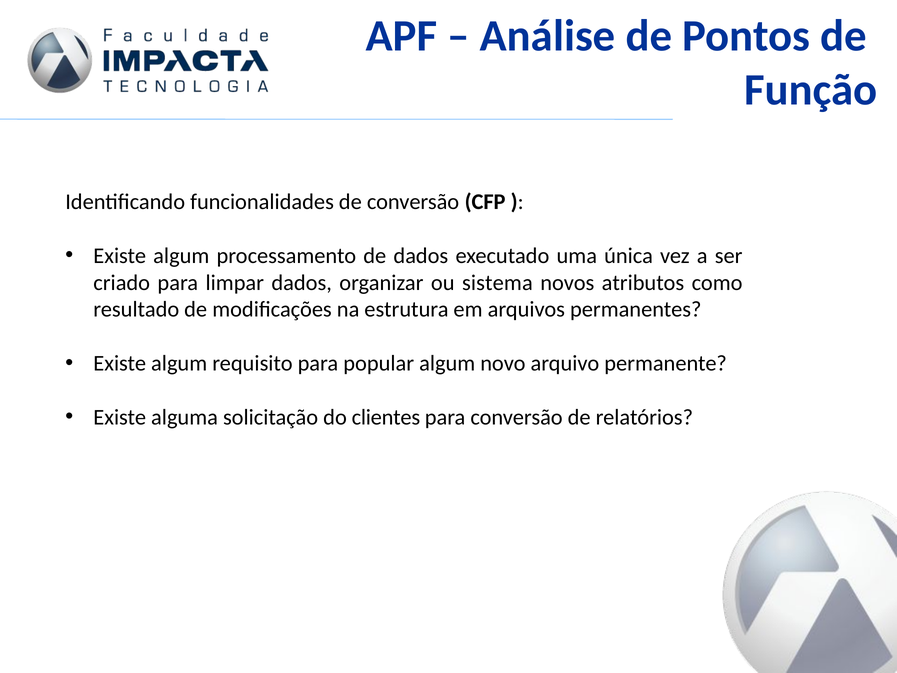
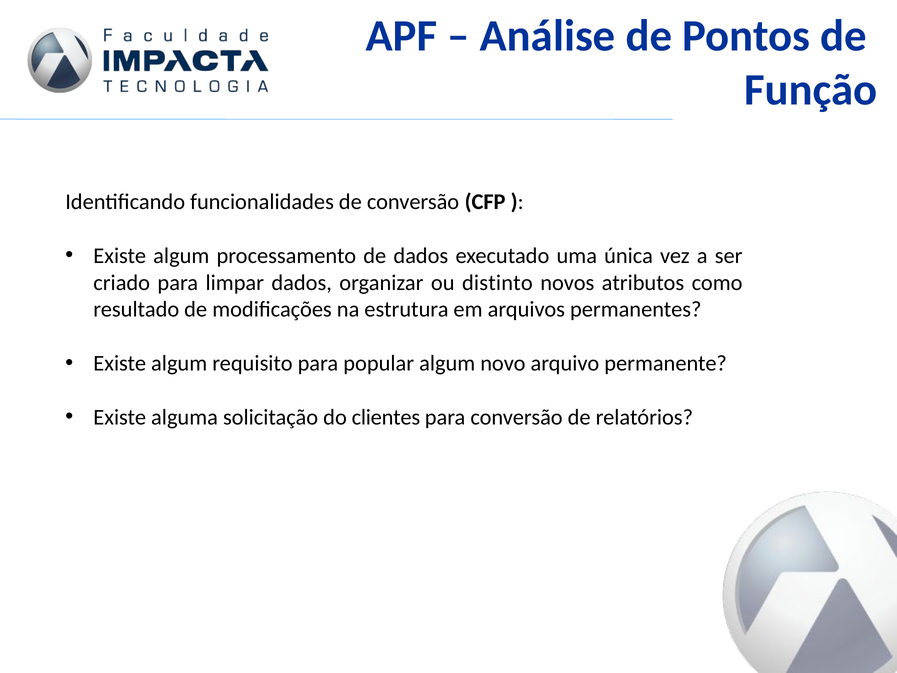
sistema: sistema -> distinto
